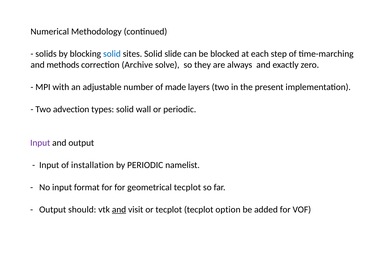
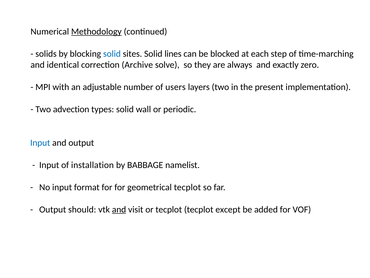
Methodology underline: none -> present
slide: slide -> lines
methods: methods -> identical
made: made -> users
Input at (40, 143) colour: purple -> blue
by PERIODIC: PERIODIC -> BABBAGE
option: option -> except
